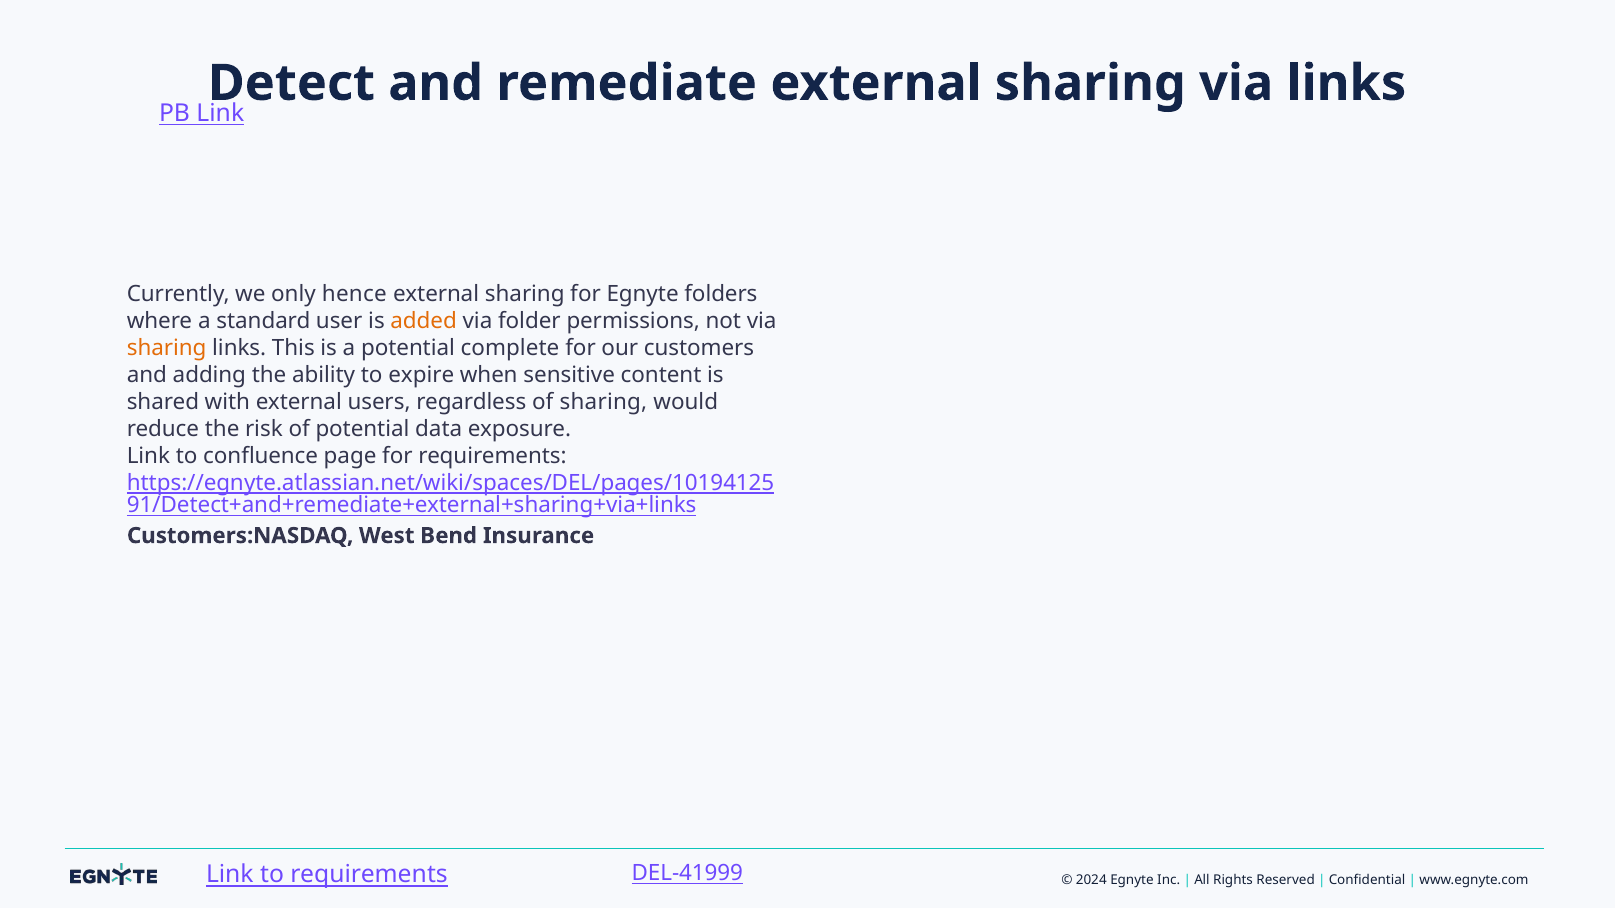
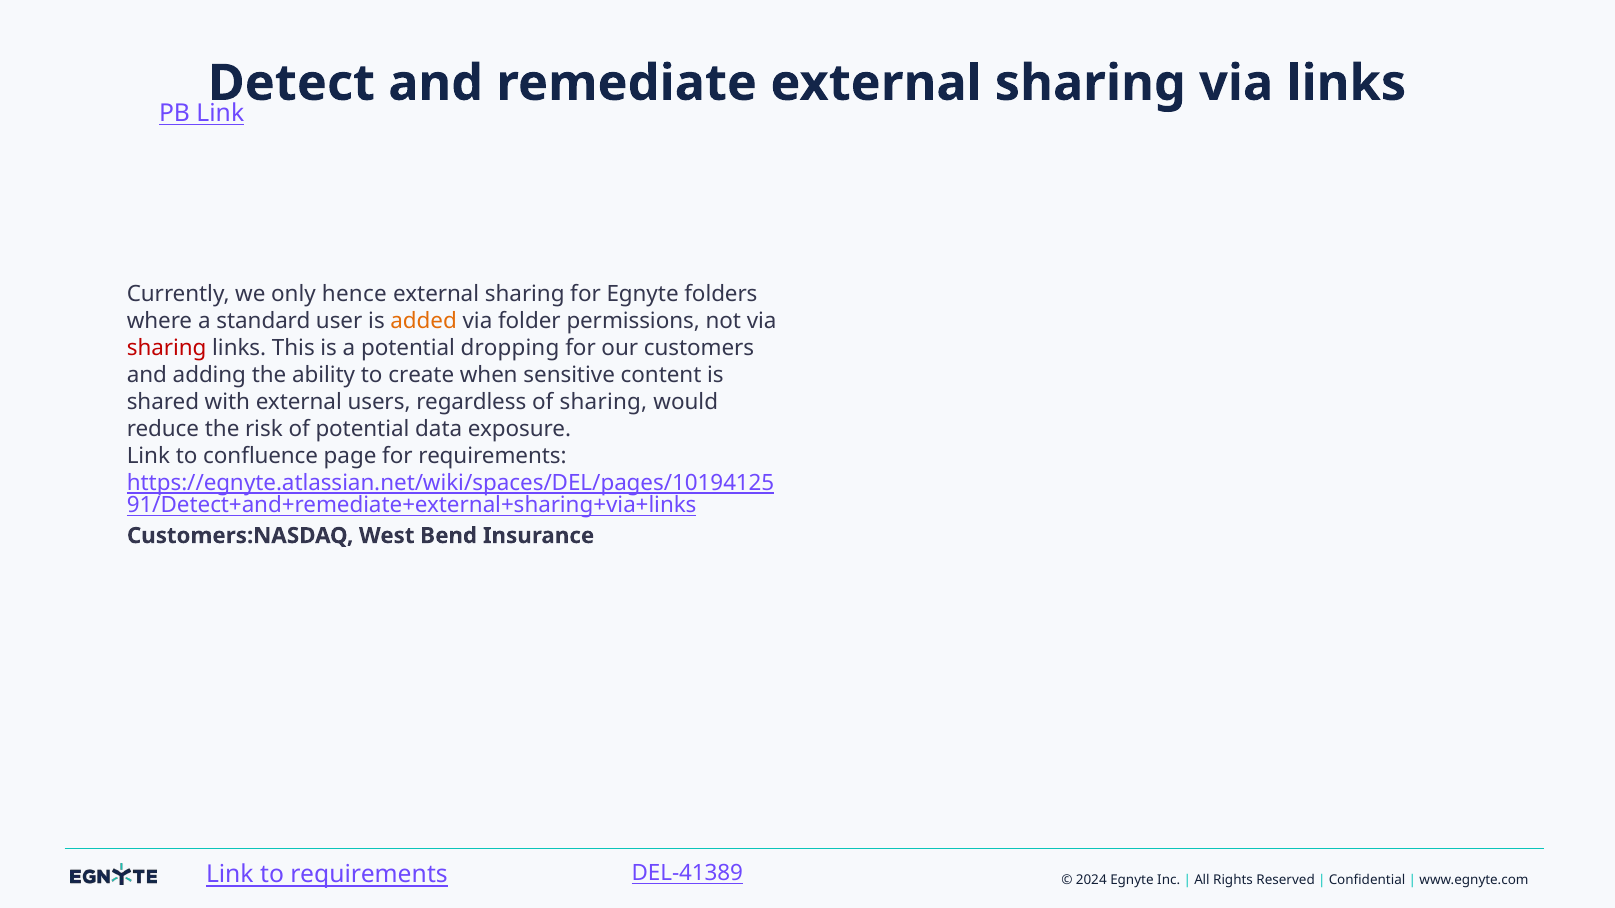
sharing at (167, 348) colour: orange -> red
complete: complete -> dropping
expire: expire -> create
DEL-41999: DEL-41999 -> DEL-41389
